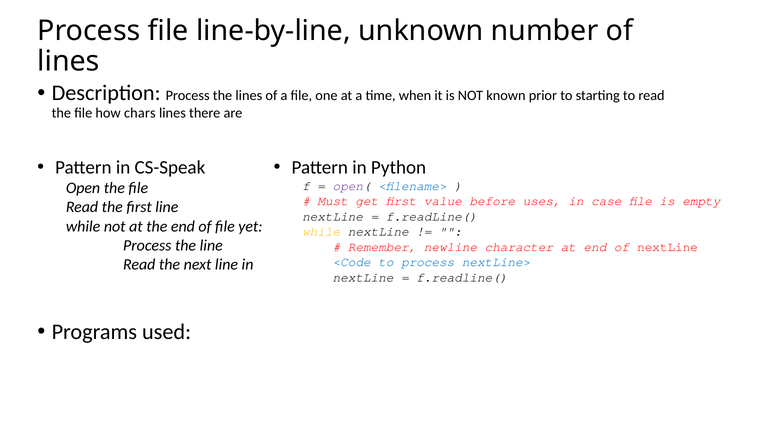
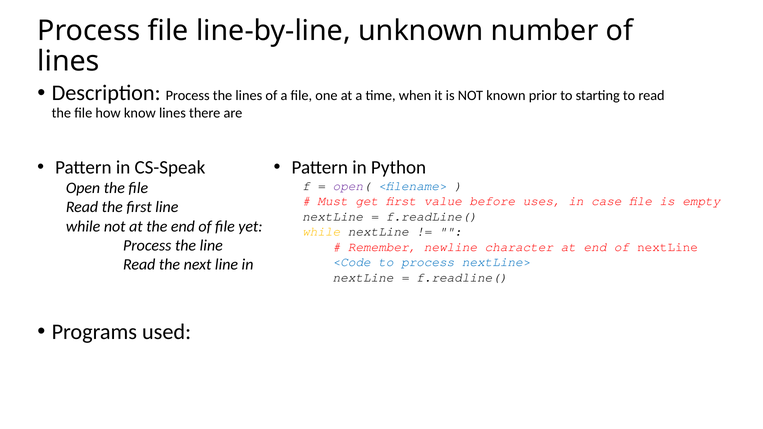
chars: chars -> know
